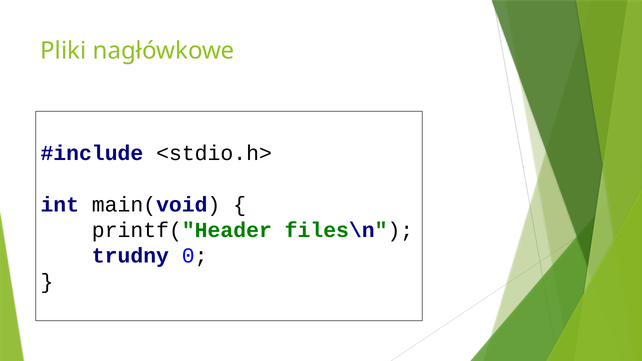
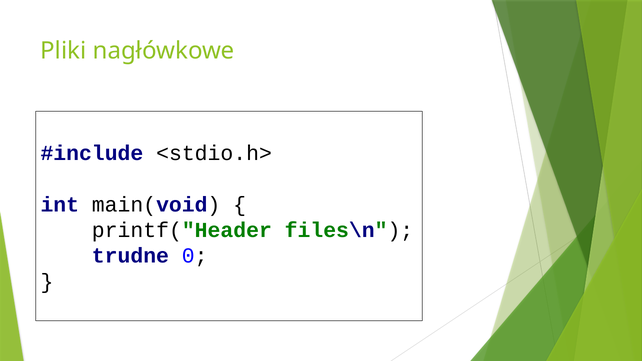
trudny: trudny -> trudne
